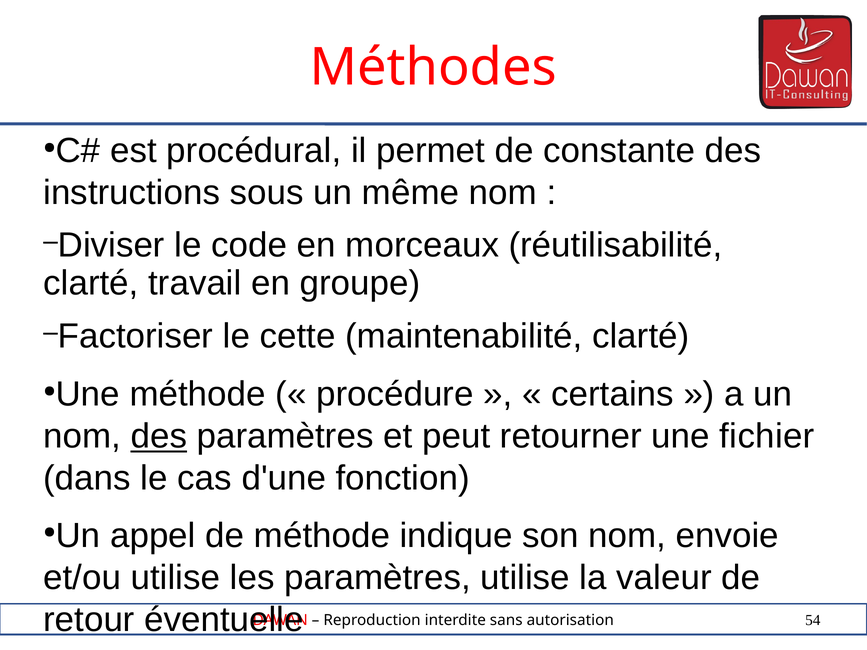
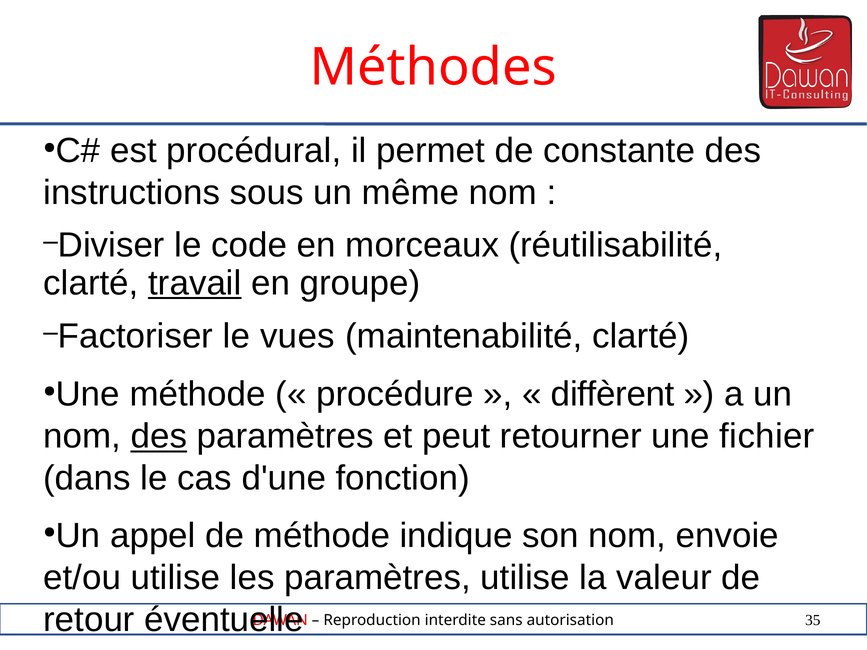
travail underline: none -> present
cette: cette -> vues
certains: certains -> diffèrent
54: 54 -> 35
